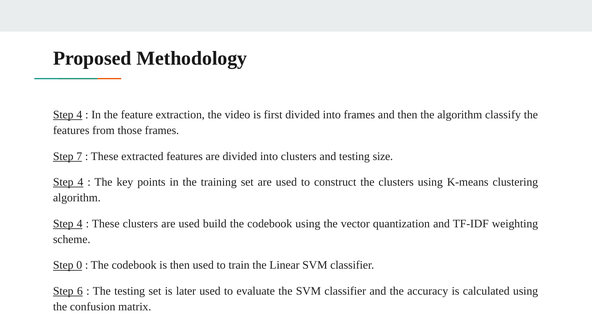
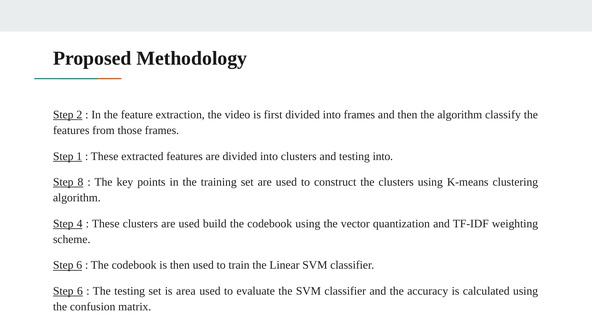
4 at (79, 115): 4 -> 2
7: 7 -> 1
testing size: size -> into
4 at (80, 182): 4 -> 8
0 at (79, 265): 0 -> 6
later: later -> area
